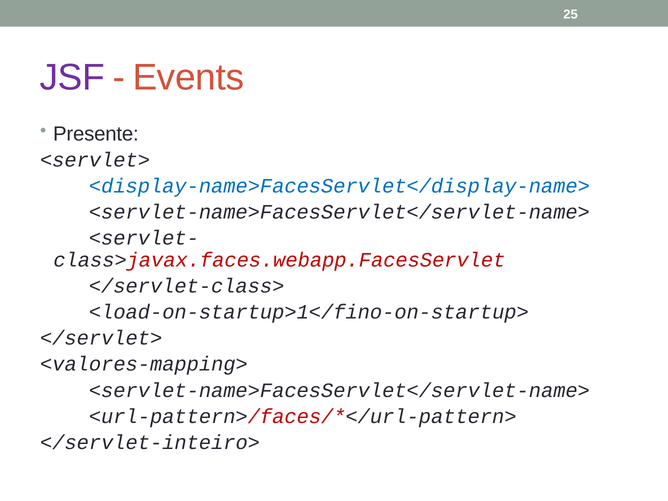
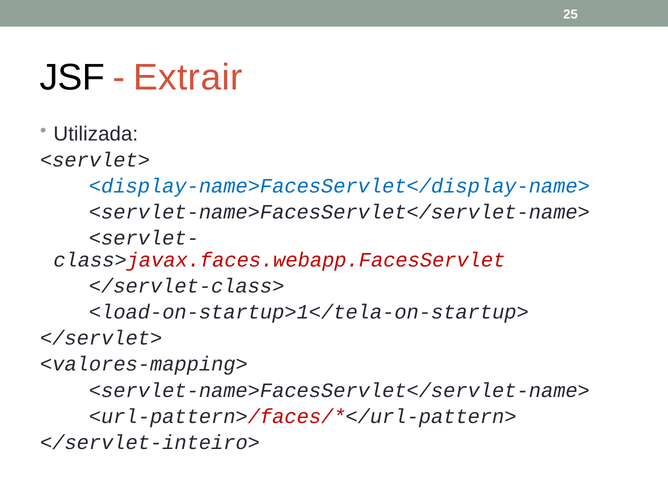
JSF colour: purple -> black
Events: Events -> Extrair
Presente: Presente -> Utilizada
<load-on-startup>1</fino-on-startup>: <load-on-startup>1</fino-on-startup> -> <load-on-startup>1</tela-on-startup>
